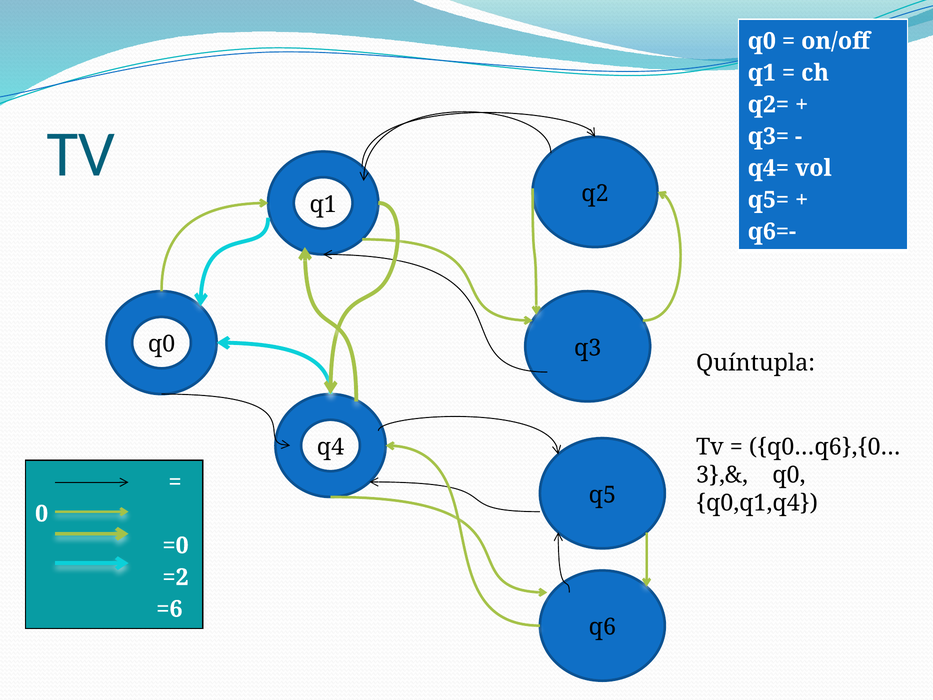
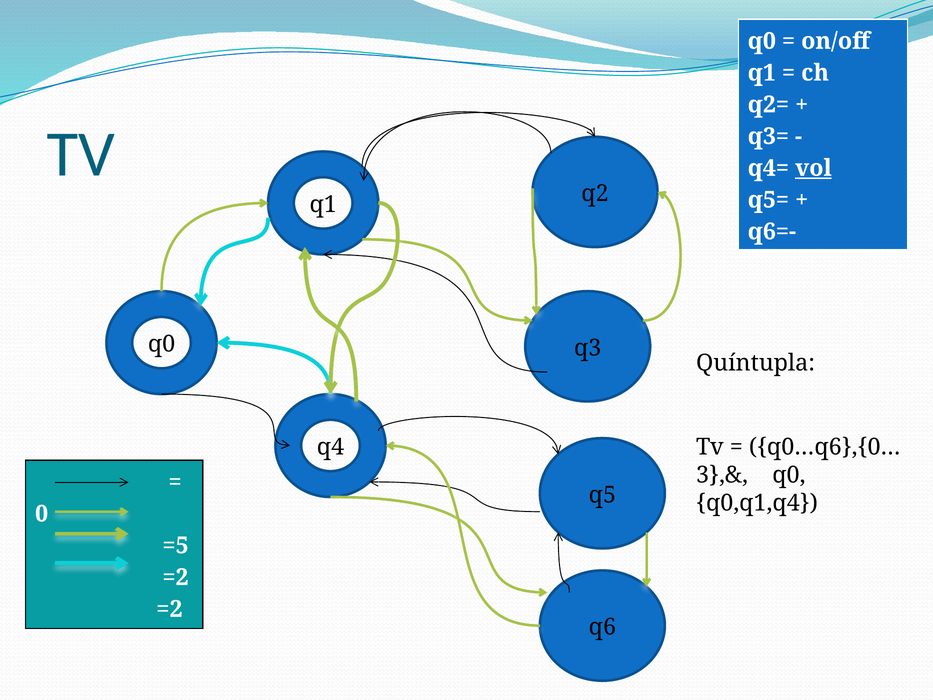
vol underline: none -> present
=0: =0 -> =5
=6 at (169, 609): =6 -> =2
